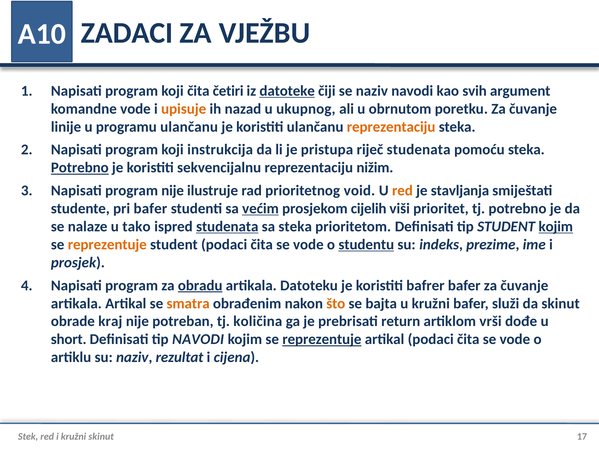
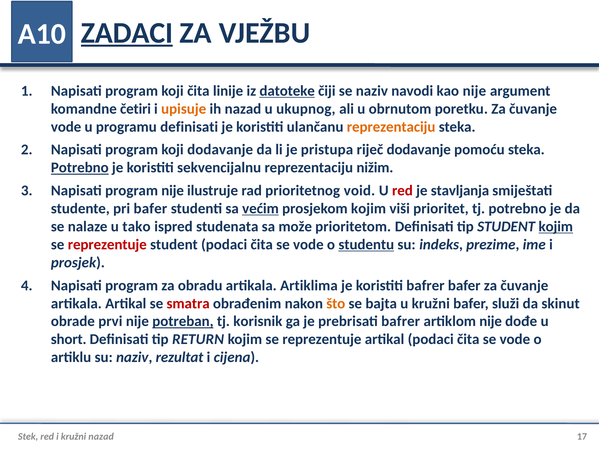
ZADACI underline: none -> present
četiri: četiri -> linije
kao svih: svih -> nije
komandne vode: vode -> četiri
linije at (66, 127): linije -> vode
programu ulančanu: ulančanu -> definisati
koji instrukcija: instrukcija -> dodavanje
riječ studenata: studenata -> dodavanje
red at (402, 191) colour: orange -> red
prosjekom cijelih: cijelih -> kojim
studenata at (227, 227) underline: present -> none
sa steka: steka -> može
reprezentuje at (107, 245) colour: orange -> red
obradu underline: present -> none
Datoteku: Datoteku -> Artiklima
smatra colour: orange -> red
kraj: kraj -> prvi
potreban underline: none -> present
količina: količina -> korisnik
prebrisati return: return -> bafrer
artiklom vrši: vrši -> nije
tip NAVODI: NAVODI -> RETURN
reprezentuje at (322, 340) underline: present -> none
kružni skinut: skinut -> nazad
